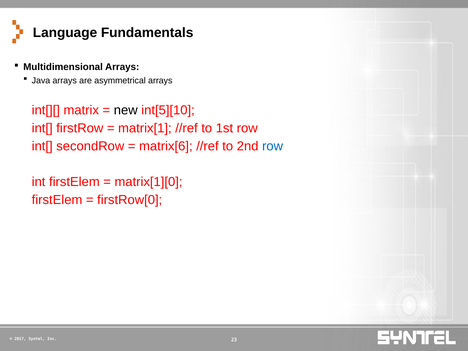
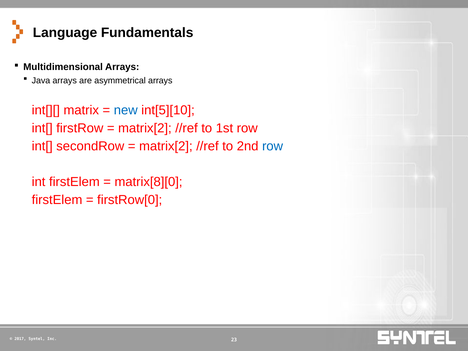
new colour: black -> blue
matrix[1 at (145, 128): matrix[1 -> matrix[2
matrix[6 at (166, 146): matrix[6 -> matrix[2
matrix[1][0: matrix[1][0 -> matrix[8][0
